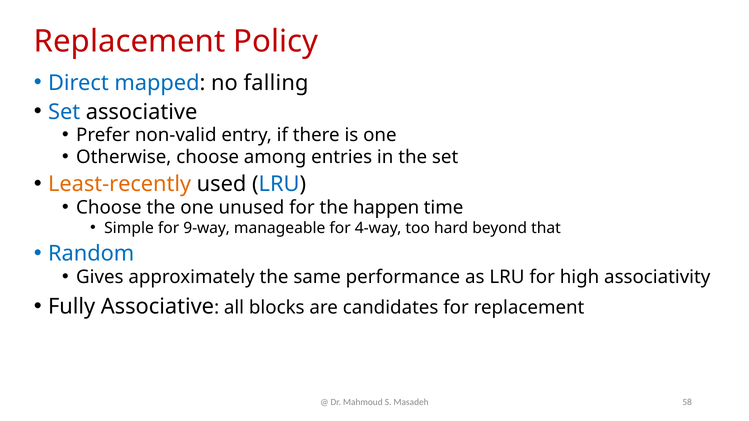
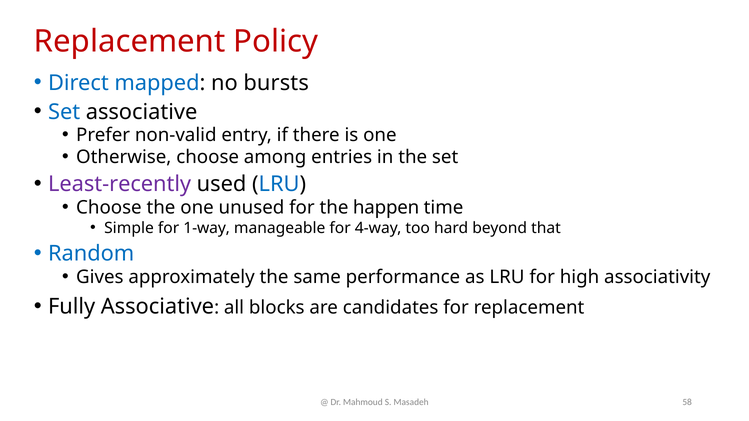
falling: falling -> bursts
Least-recently colour: orange -> purple
9-way: 9-way -> 1-way
